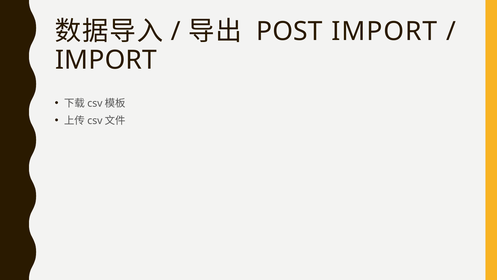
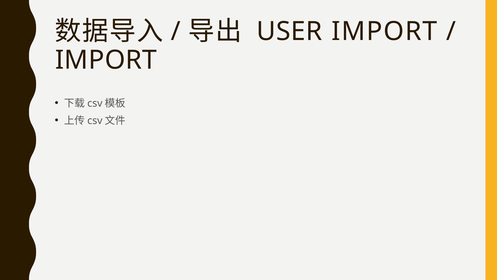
POST: POST -> USER
